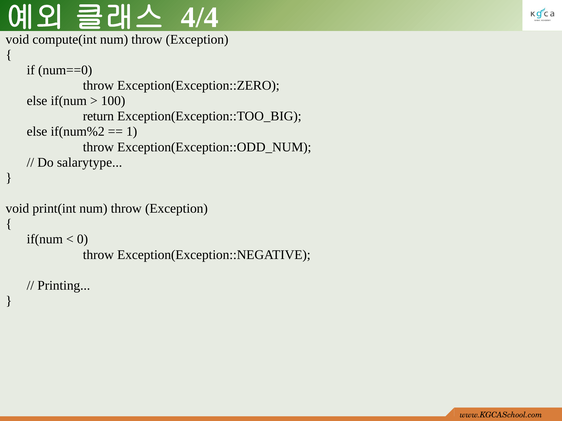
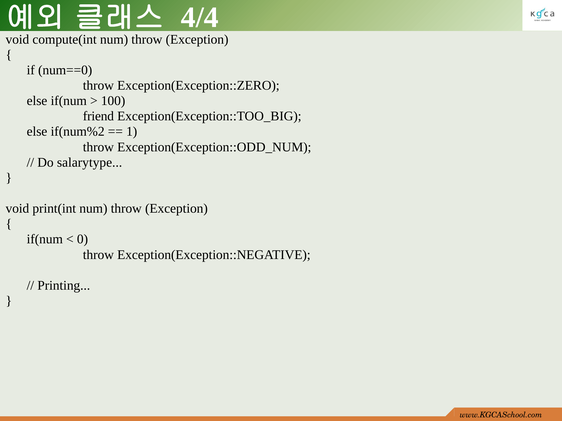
return: return -> friend
